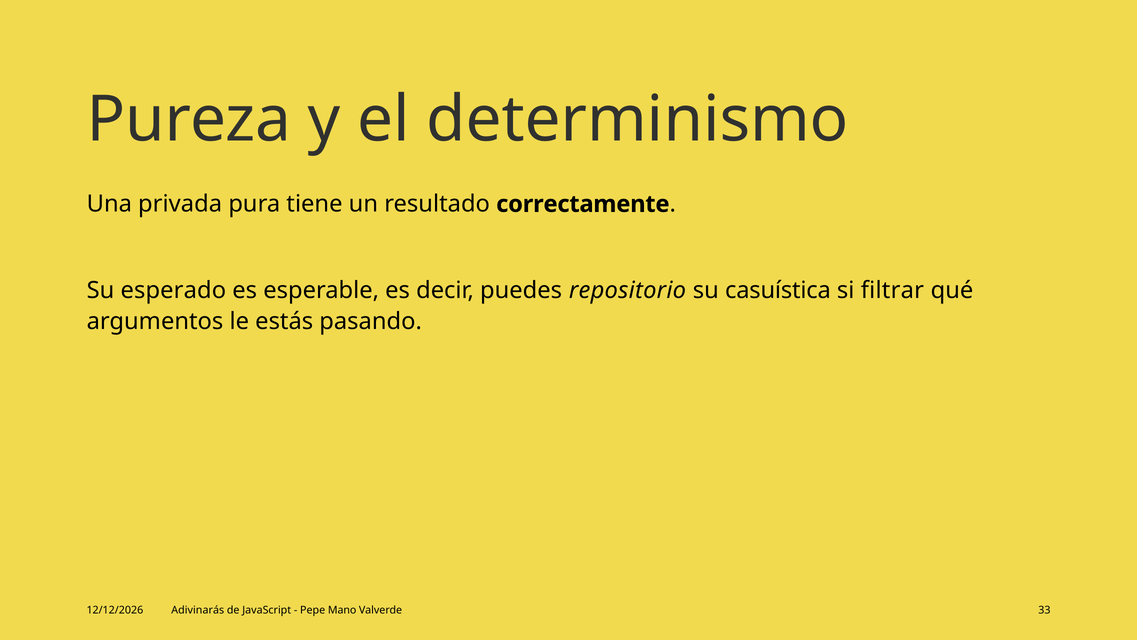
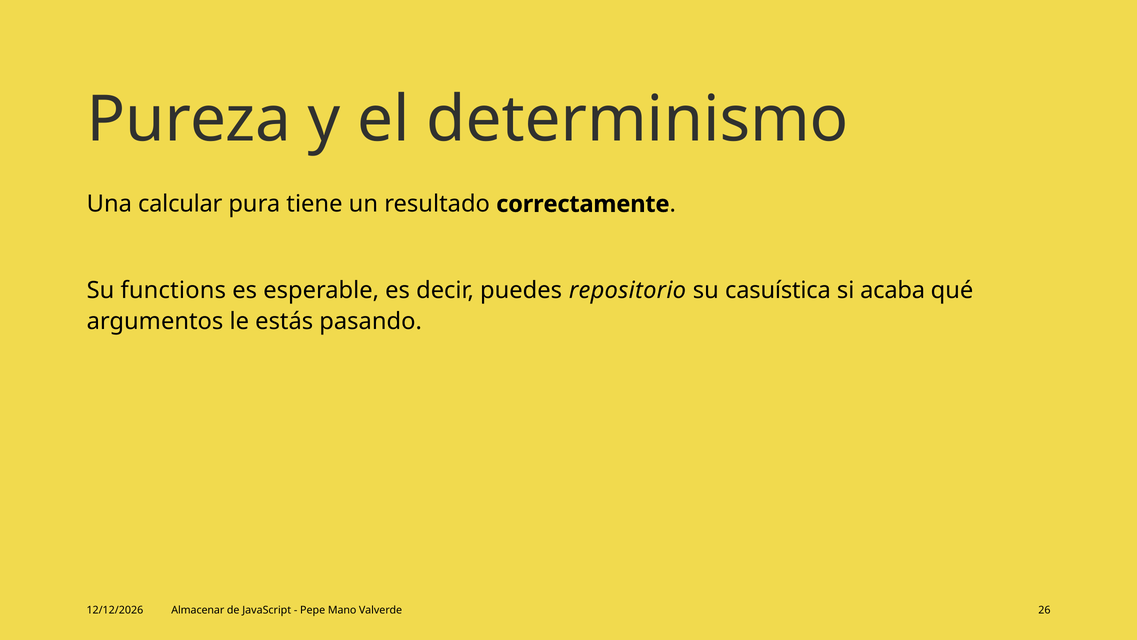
privada: privada -> calcular
esperado: esperado -> functions
filtrar: filtrar -> acaba
Adivinarás: Adivinarás -> Almacenar
33: 33 -> 26
